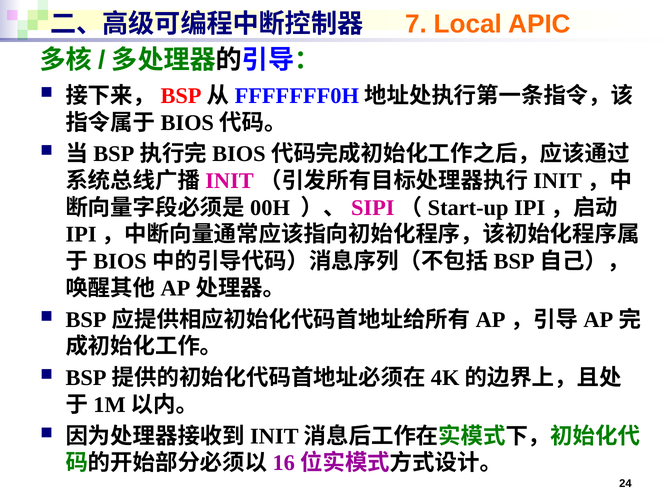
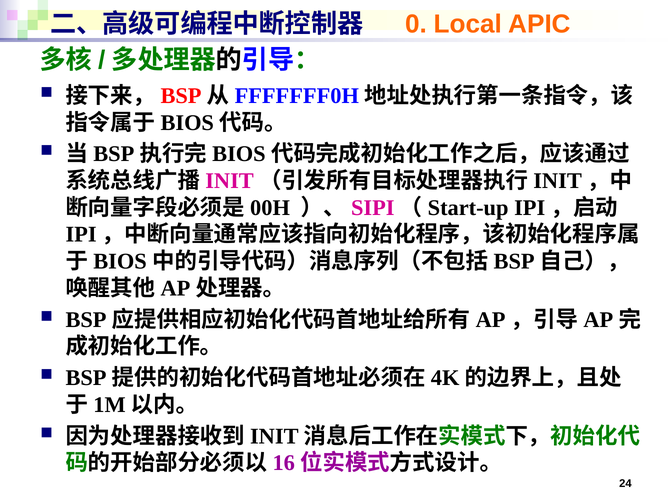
7: 7 -> 0
